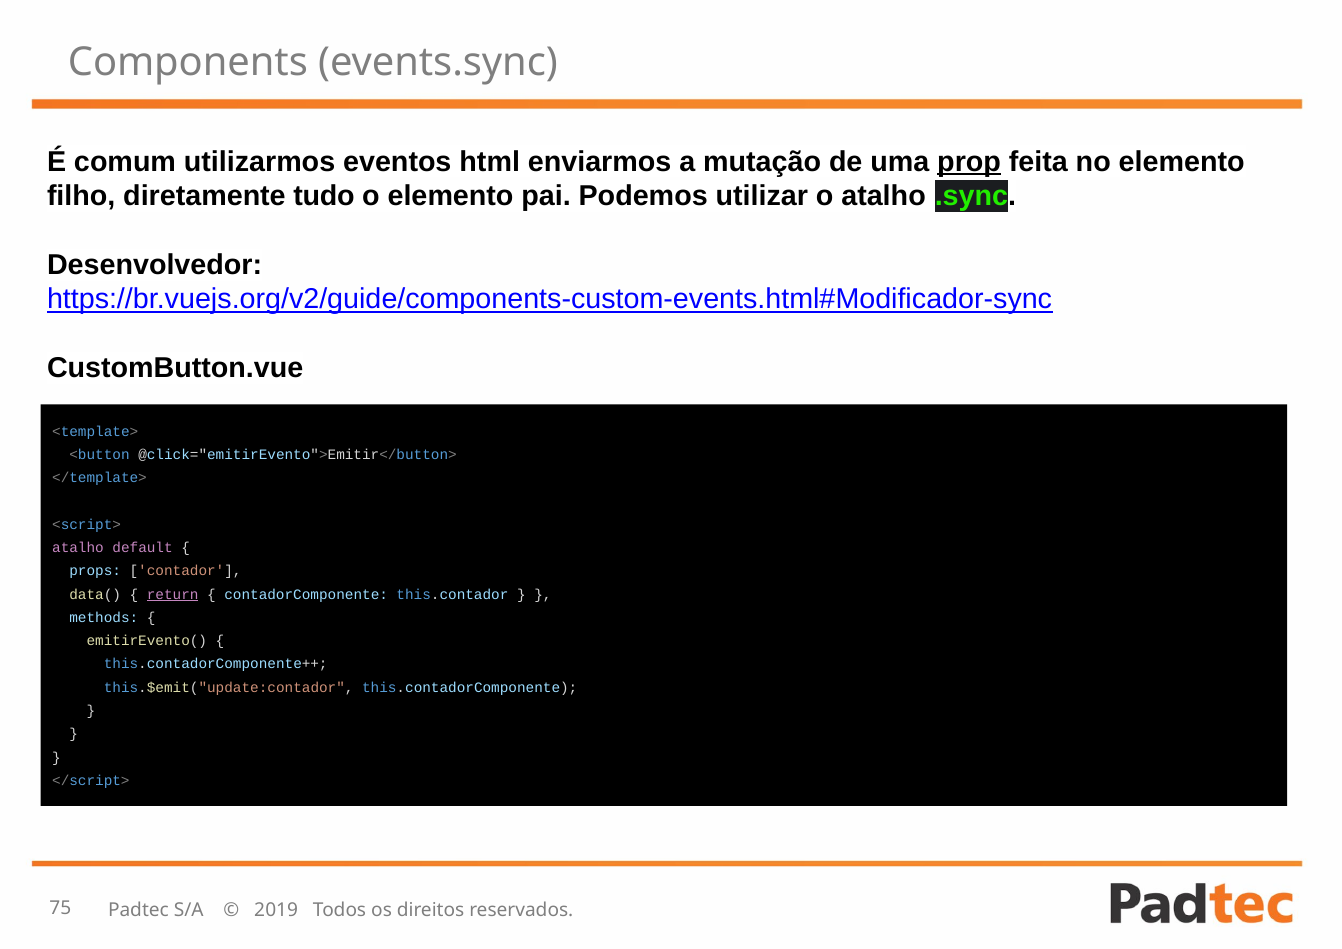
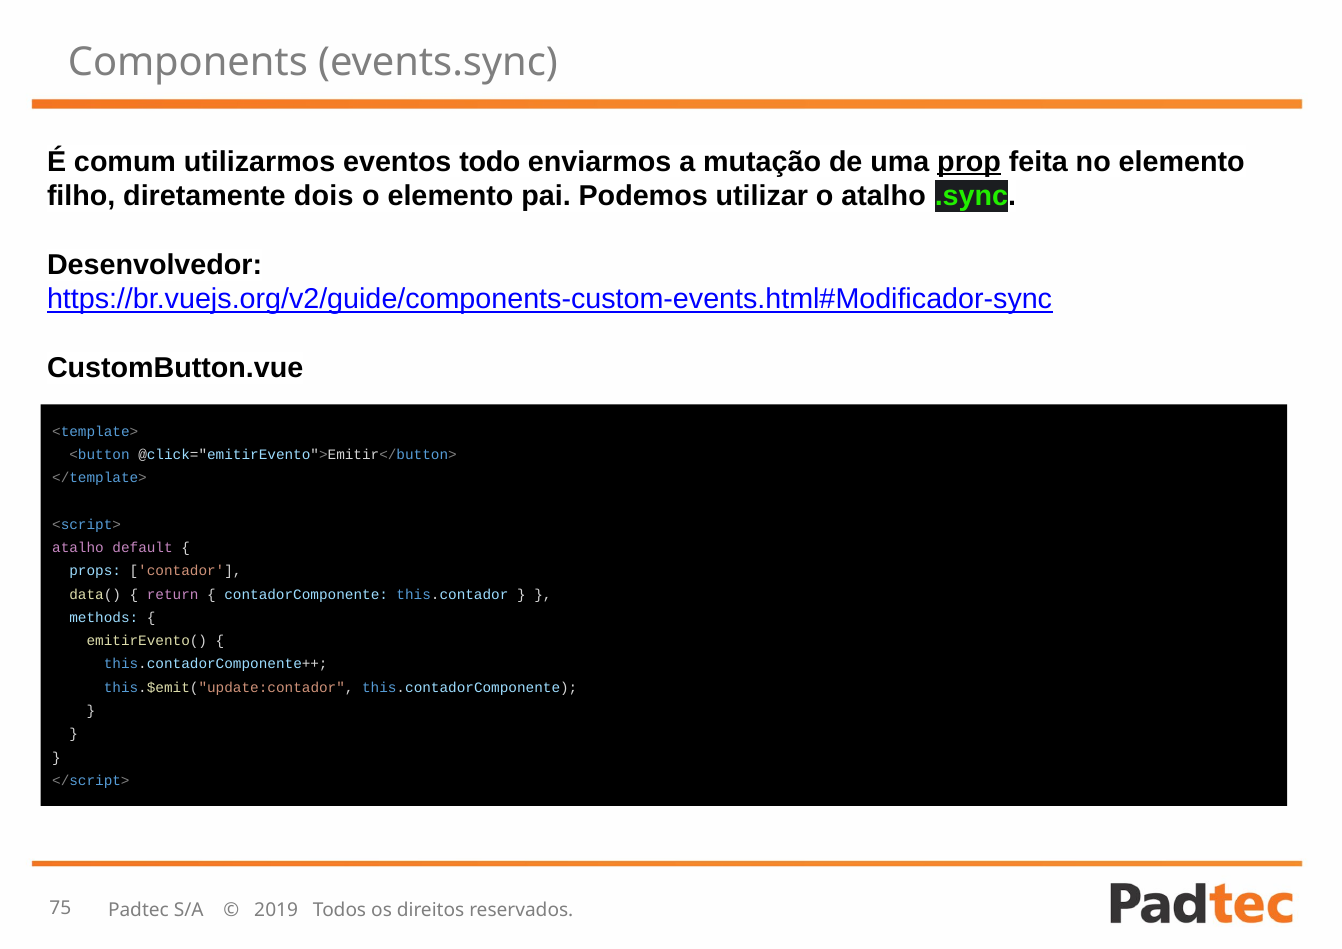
html: html -> todo
tudo: tudo -> dois
return underline: present -> none
